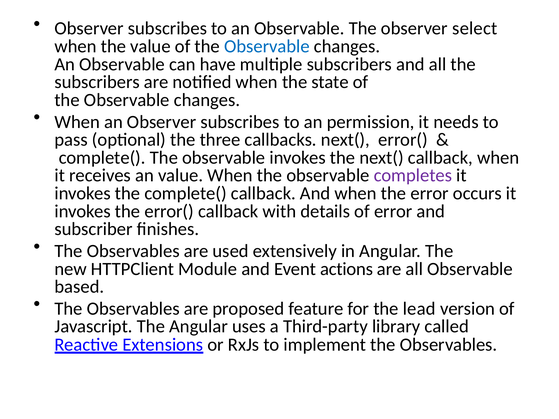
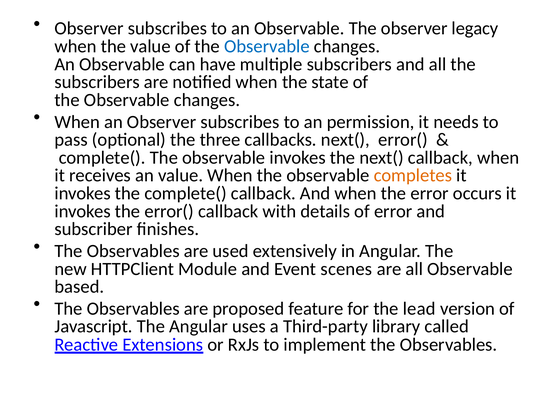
select: select -> legacy
completes colour: purple -> orange
actions: actions -> scenes
